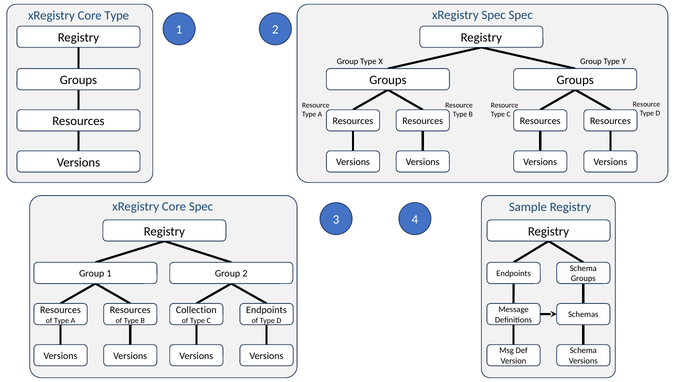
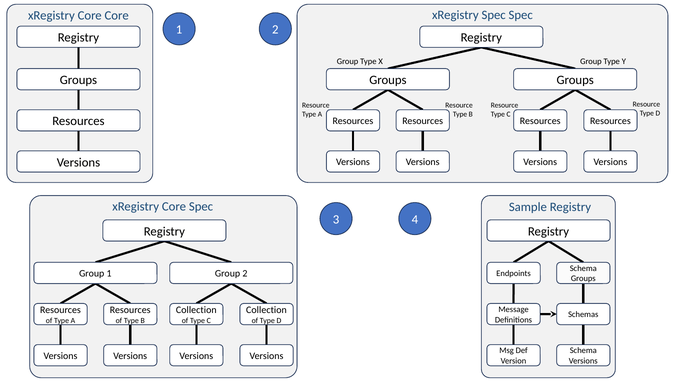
Core Type: Type -> Core
Endpoints at (266, 310): Endpoints -> Collection
